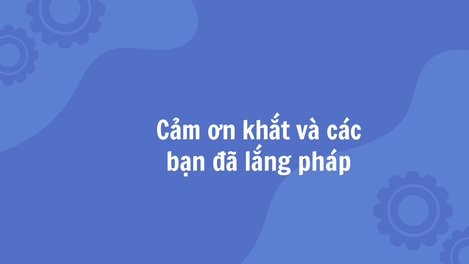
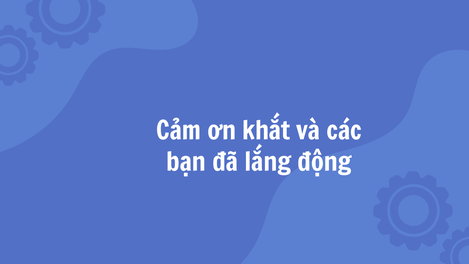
pháp: pháp -> động
